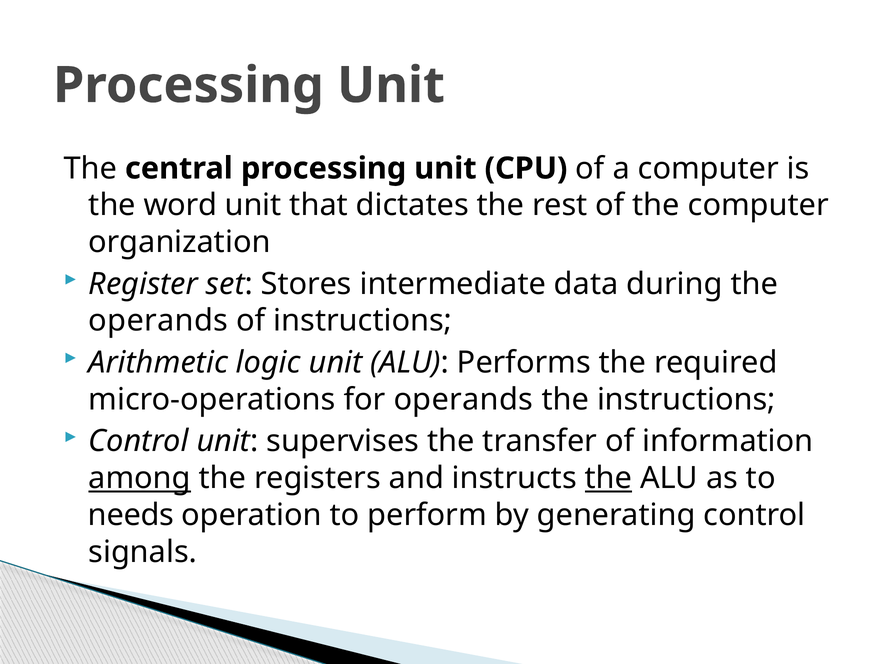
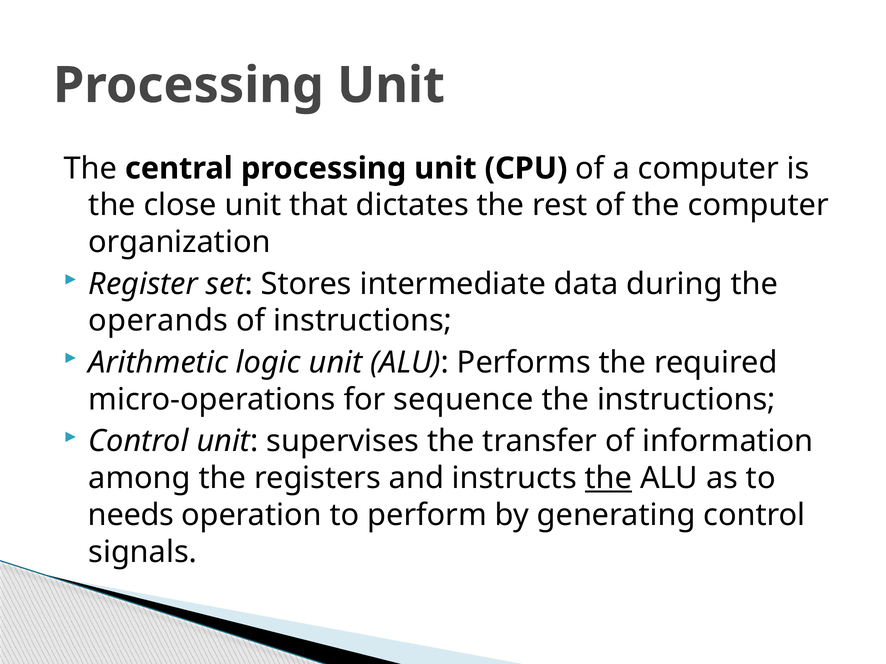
word: word -> close
for operands: operands -> sequence
among underline: present -> none
